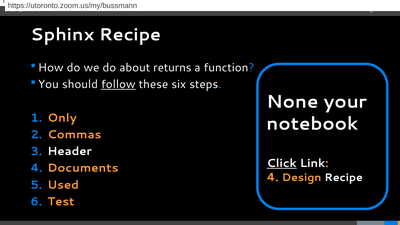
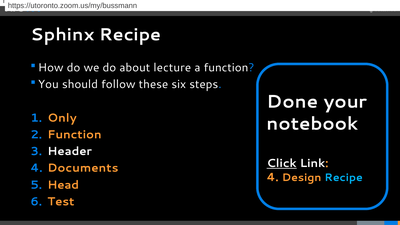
returns: returns -> lecture
follow underline: present -> none
None: None -> Done
Commas at (74, 135): Commas -> Function
Recipe at (344, 177) colour: white -> light blue
Used: Used -> Head
